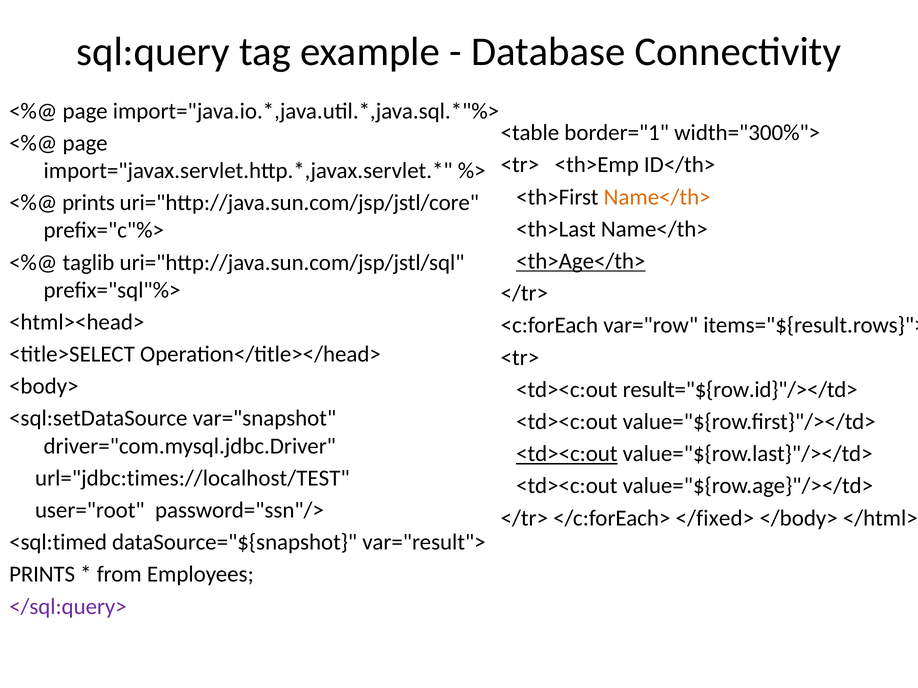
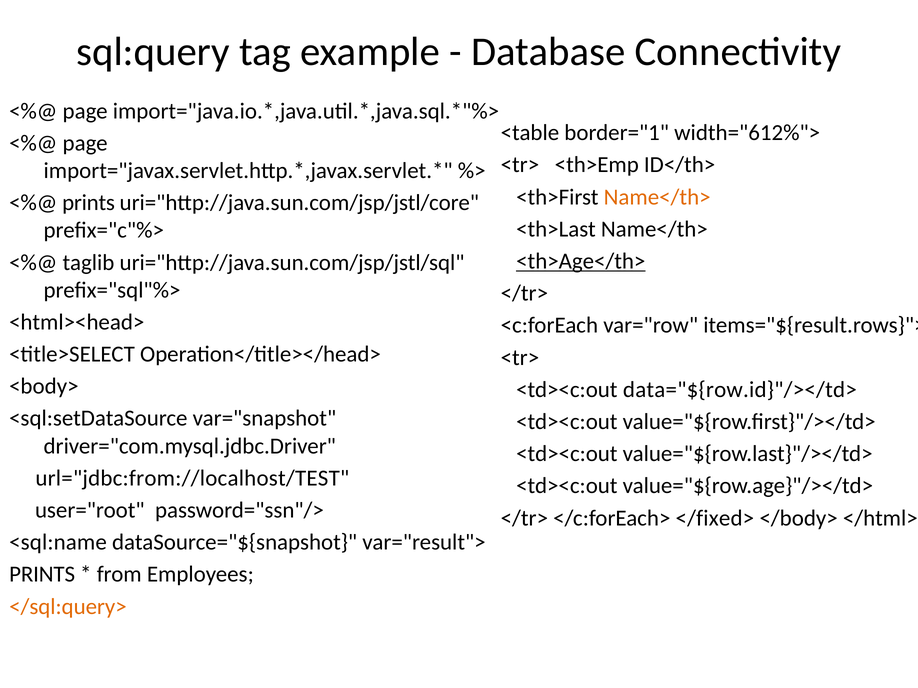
width="300%">: width="300%"> -> width="612%">
result="${row.id}"/></td>: result="${row.id}"/></td> -> data="${row.id}"/></td>
<td><c:out at (567, 454) underline: present -> none
url="jdbc:times://localhost/TEST: url="jdbc:times://localhost/TEST -> url="jdbc:from://localhost/TEST
<sql:timed: <sql:timed -> <sql:name
</sql:query> colour: purple -> orange
